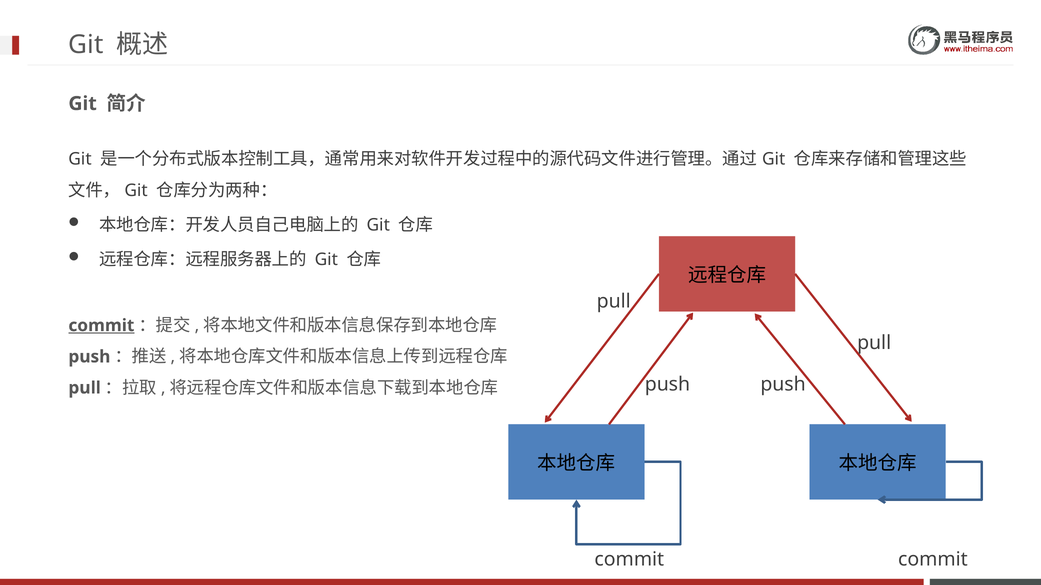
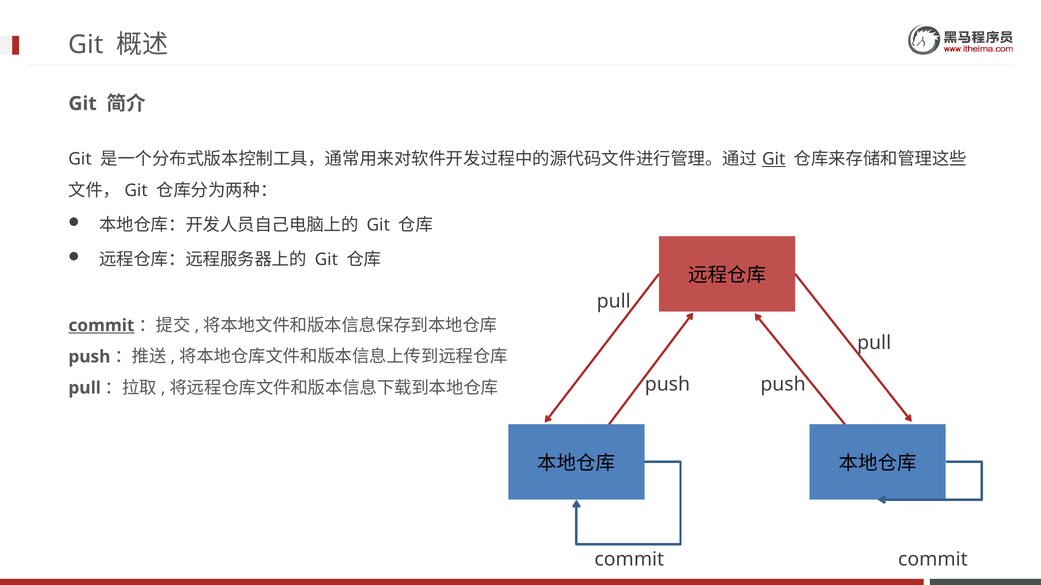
Git at (774, 159) underline: none -> present
